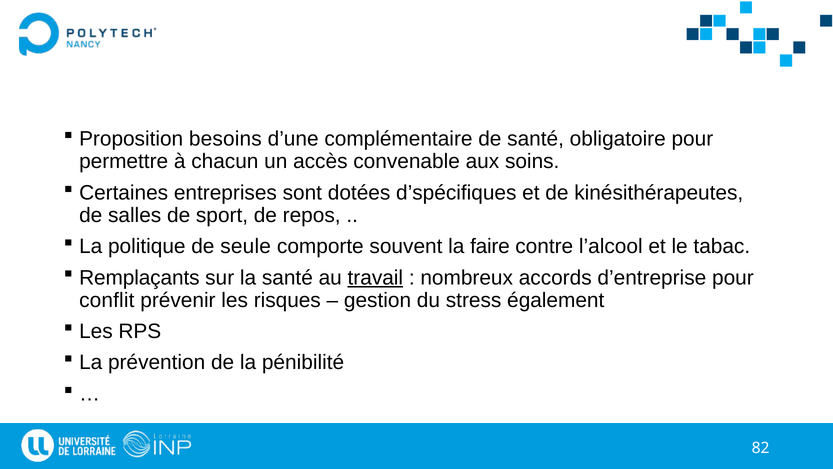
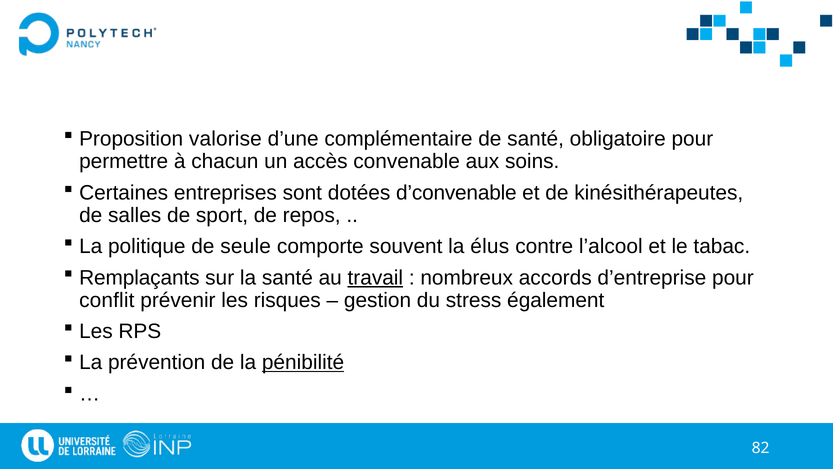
besoins: besoins -> valorise
d’spécifiques: d’spécifiques -> d’convenable
faire: faire -> élus
pénibilité underline: none -> present
